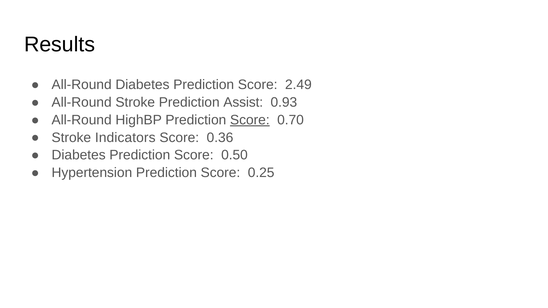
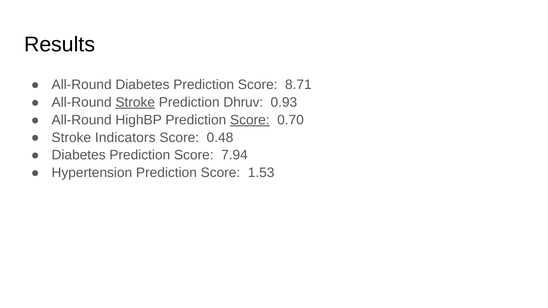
2.49: 2.49 -> 8.71
Stroke at (135, 102) underline: none -> present
Assist: Assist -> Dhruv
0.36: 0.36 -> 0.48
0.50: 0.50 -> 7.94
0.25: 0.25 -> 1.53
